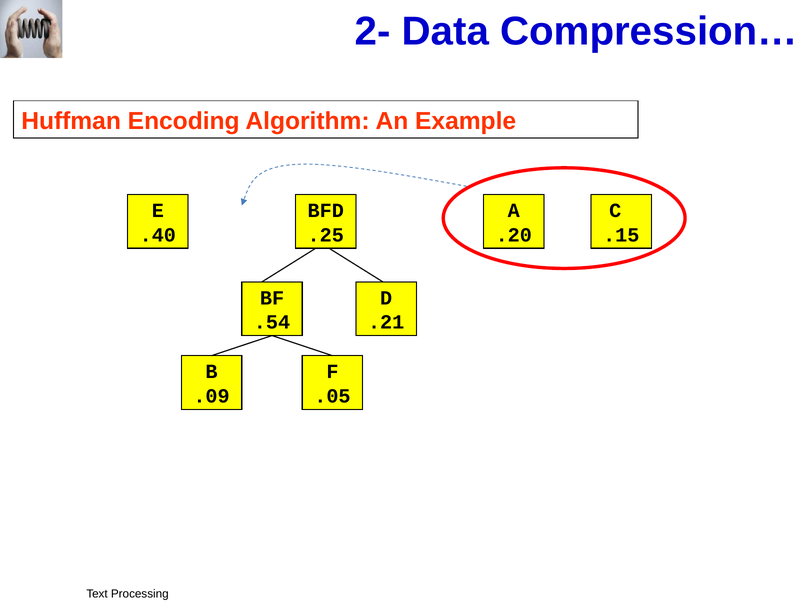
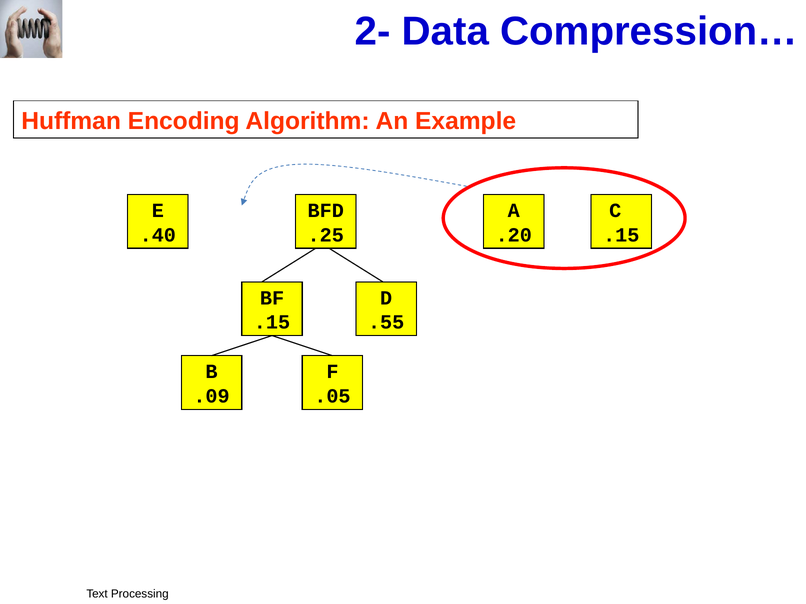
.54 at (272, 322): .54 -> .15
.21: .21 -> .55
